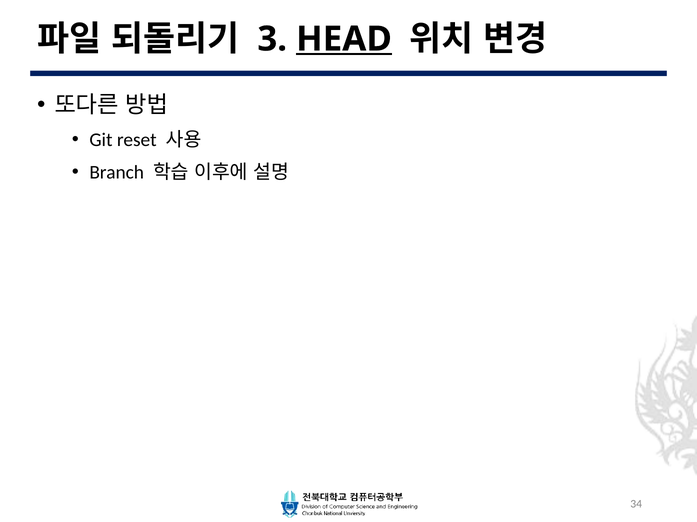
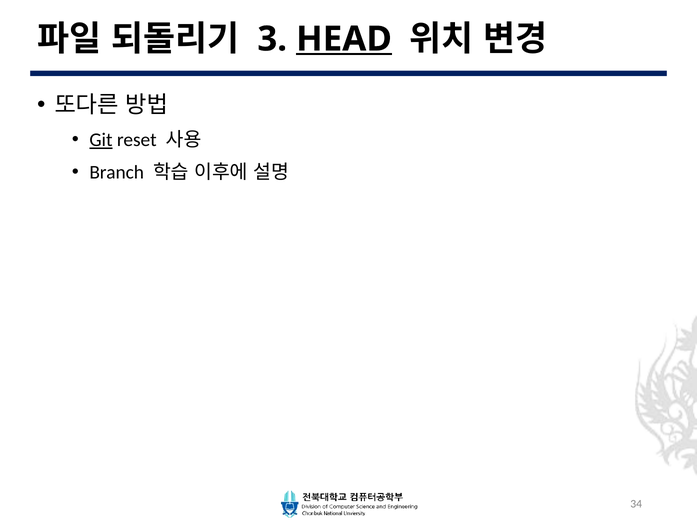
Git underline: none -> present
